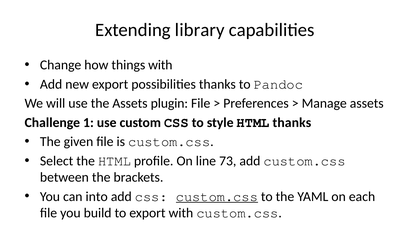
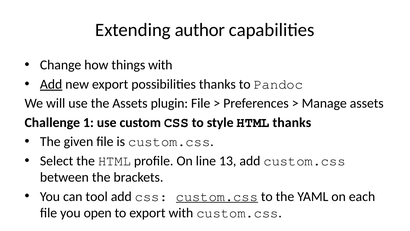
library: library -> author
Add at (51, 84) underline: none -> present
73: 73 -> 13
into: into -> tool
build: build -> open
